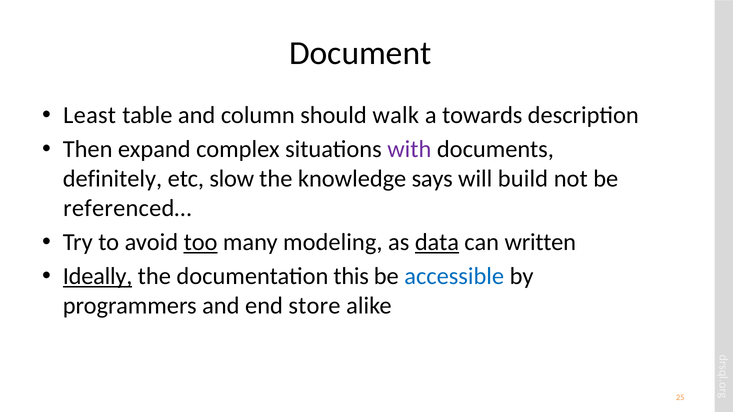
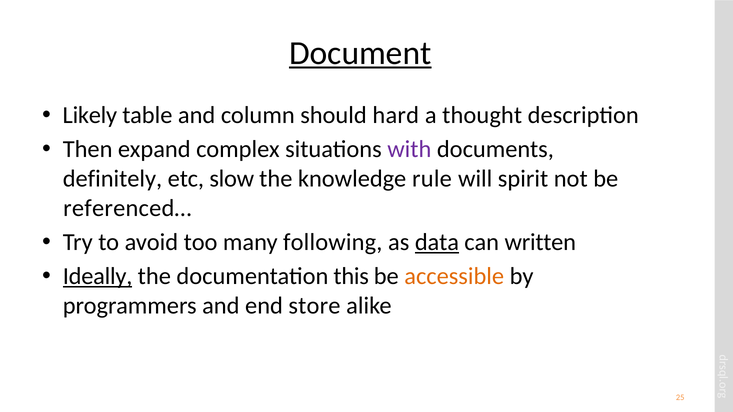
Document underline: none -> present
Least: Least -> Likely
walk: walk -> hard
towards: towards -> thought
says: says -> rule
build: build -> spirit
too underline: present -> none
modeling: modeling -> following
accessible colour: blue -> orange
